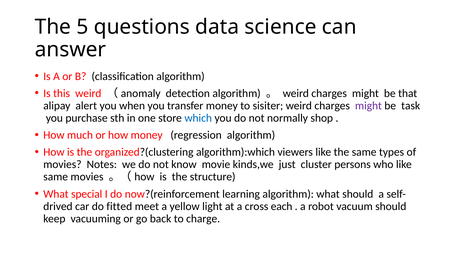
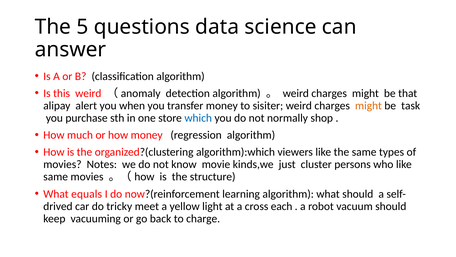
might at (368, 105) colour: purple -> orange
special: special -> equals
fitted: fitted -> tricky
